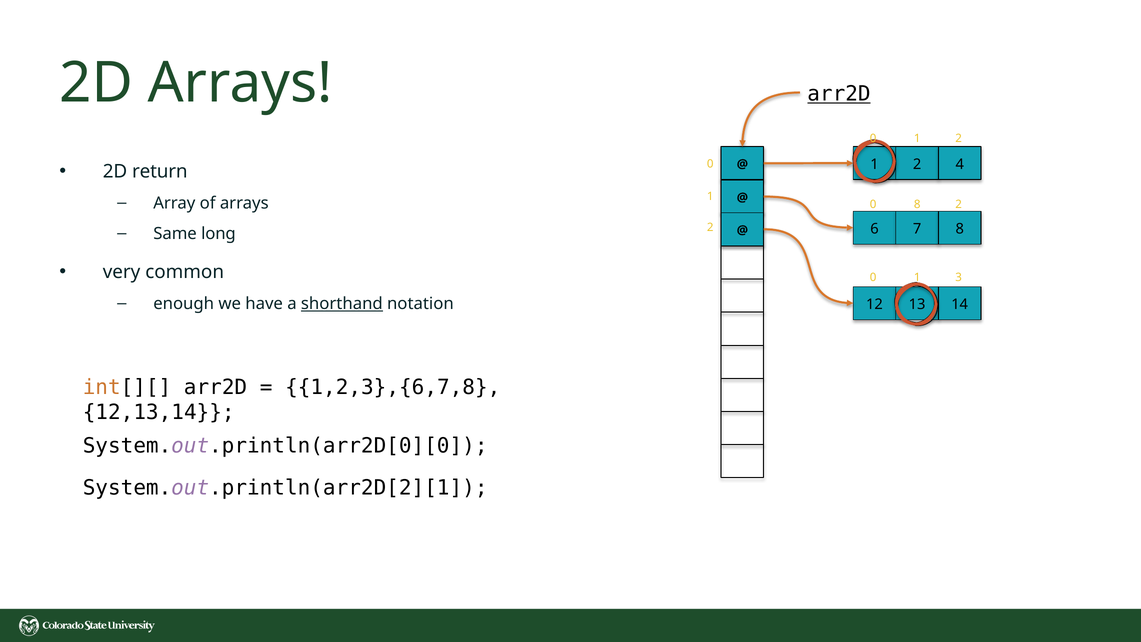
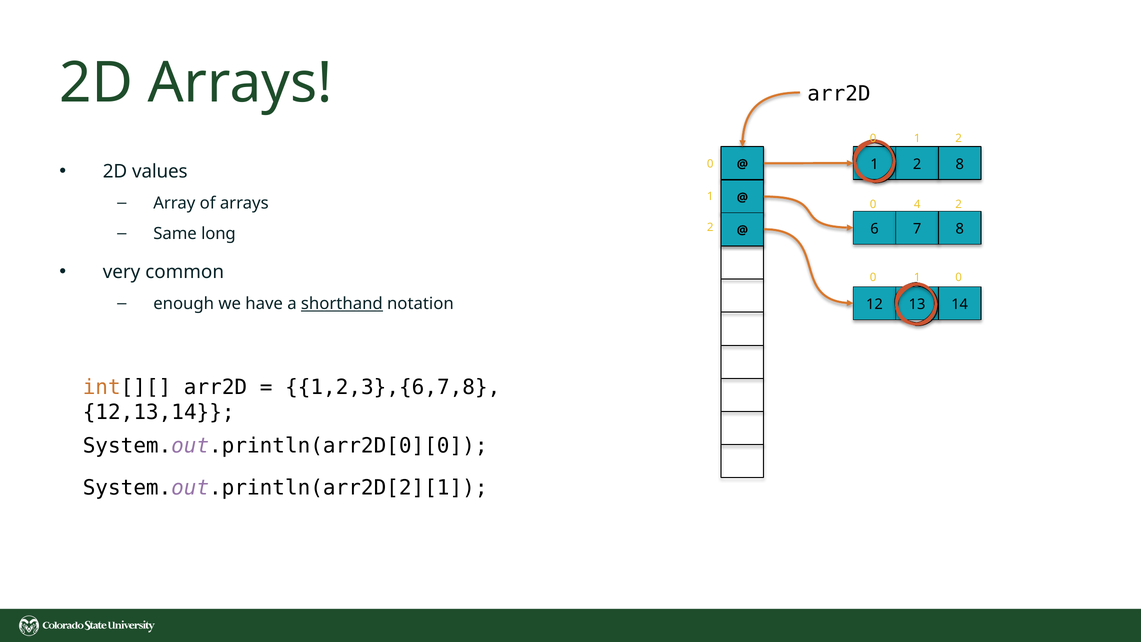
arr2D at (839, 94) underline: present -> none
2 4: 4 -> 8
return: return -> values
0 8: 8 -> 4
1 3: 3 -> 0
